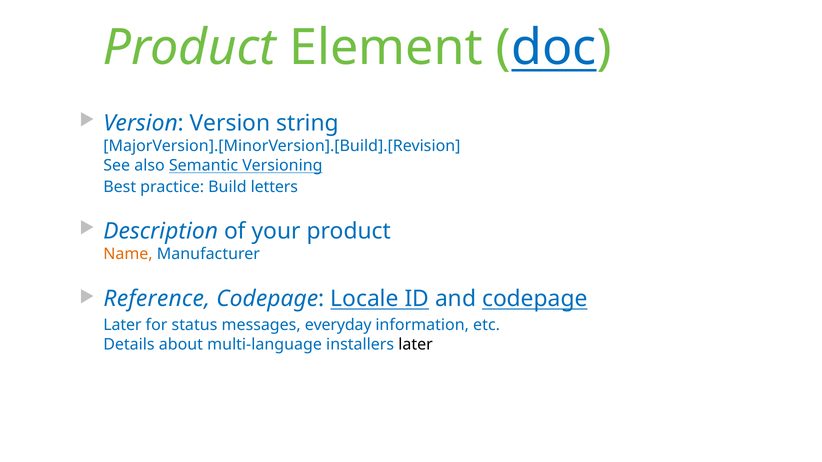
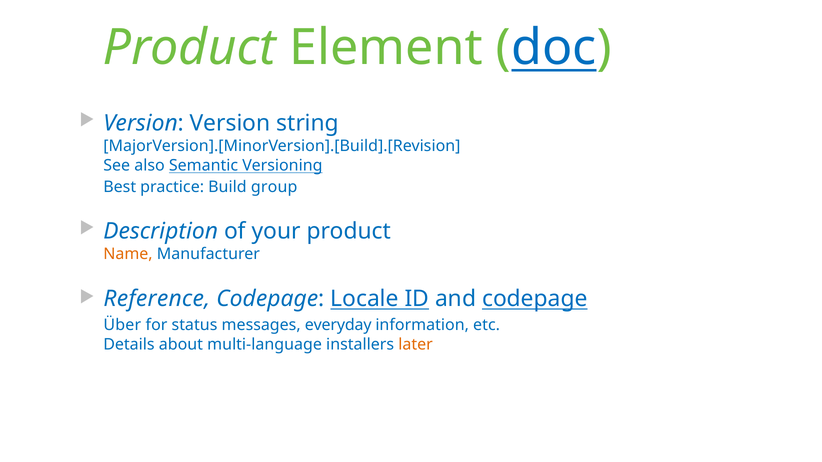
letters: letters -> group
Later at (122, 325): Later -> Über
later at (416, 345) colour: black -> orange
